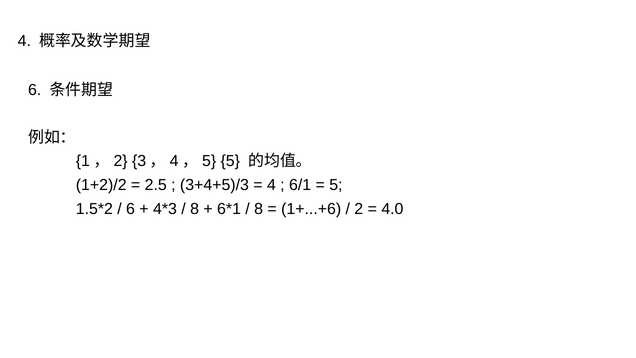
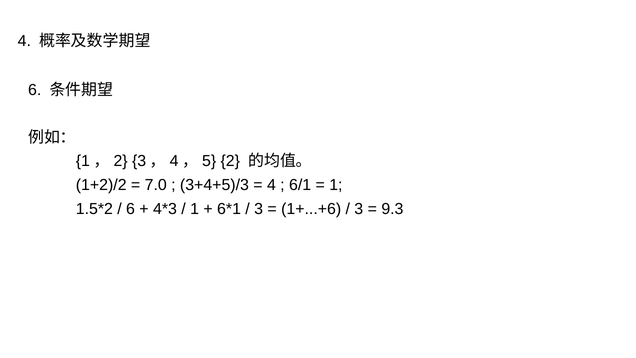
3，4，5 5: 5 -> 2
2.5: 2.5 -> 7.0
5 at (336, 185): 5 -> 1
8 at (195, 209): 8 -> 1
8 at (259, 209): 8 -> 3
2 at (359, 209): 2 -> 3
4.0: 4.0 -> 9.3
